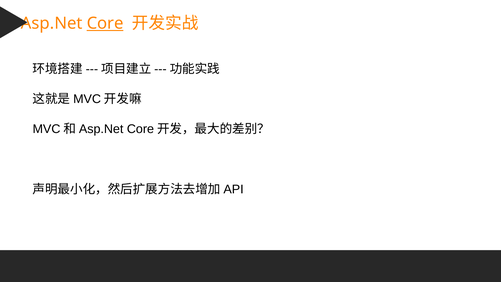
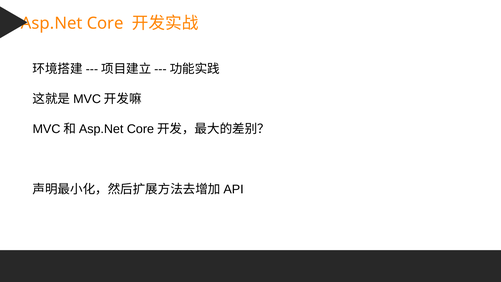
Core underline: present -> none
